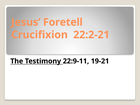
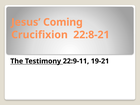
Foretell: Foretell -> Coming
22:2-21: 22:2-21 -> 22:8-21
